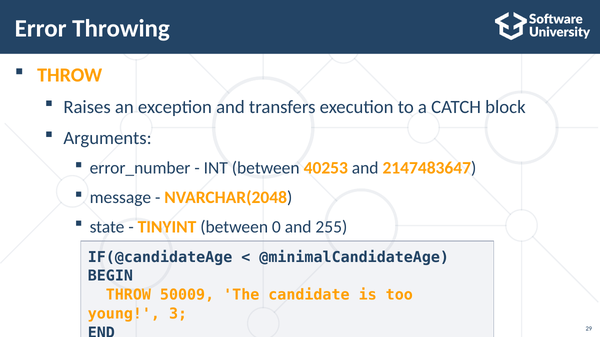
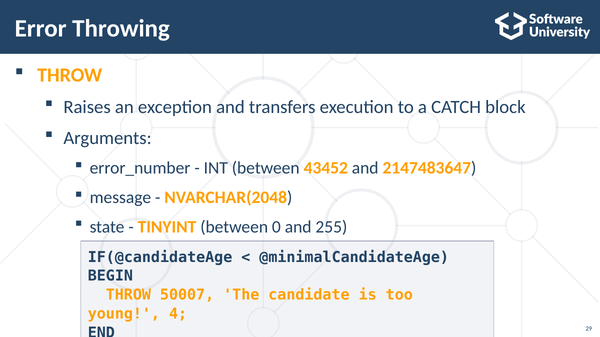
40253: 40253 -> 43452
50009: 50009 -> 50007
3: 3 -> 4
